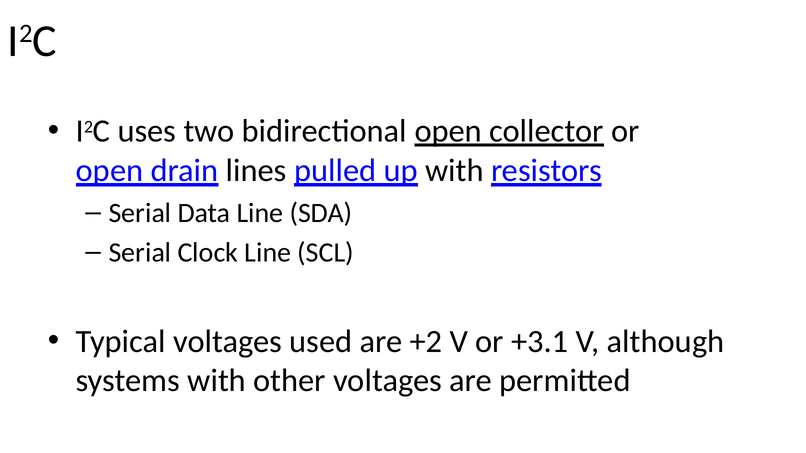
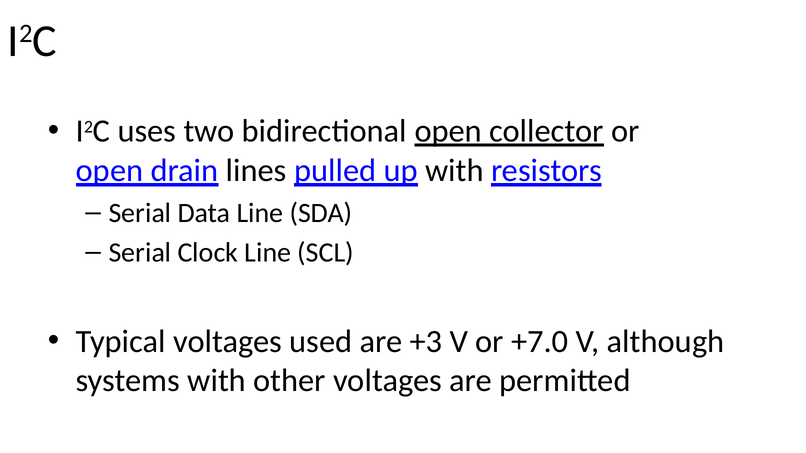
+2: +2 -> +3
+3.1: +3.1 -> +7.0
